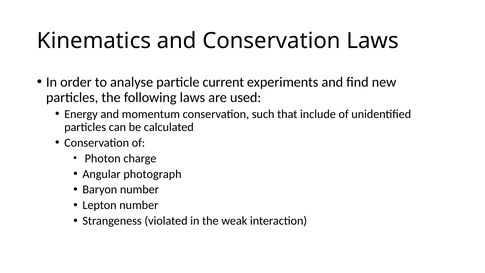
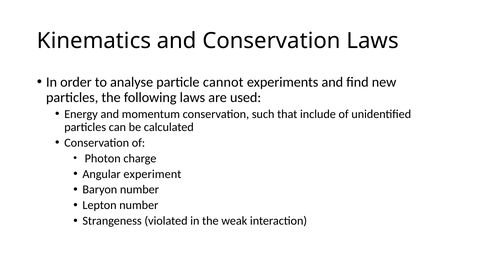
current: current -> cannot
photograph: photograph -> experiment
